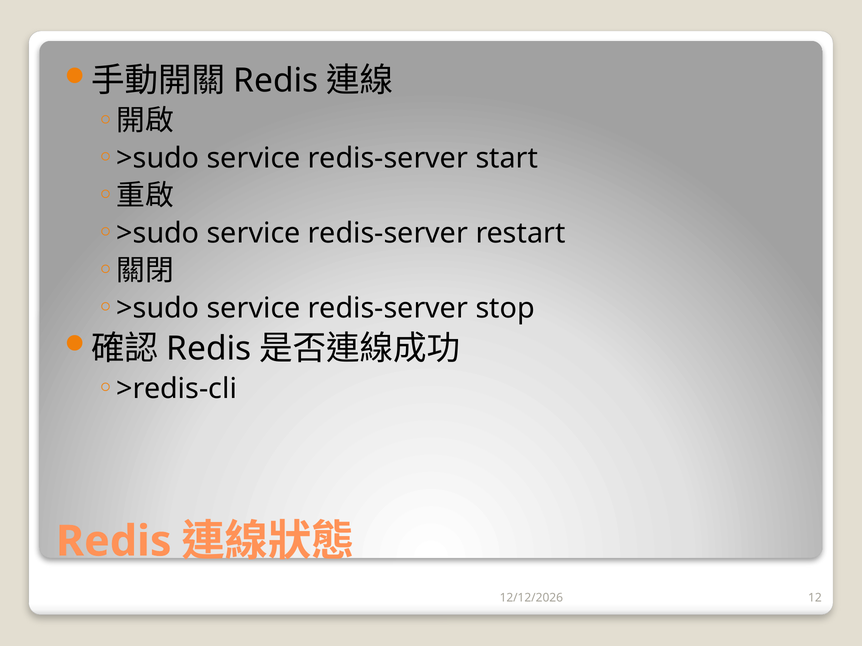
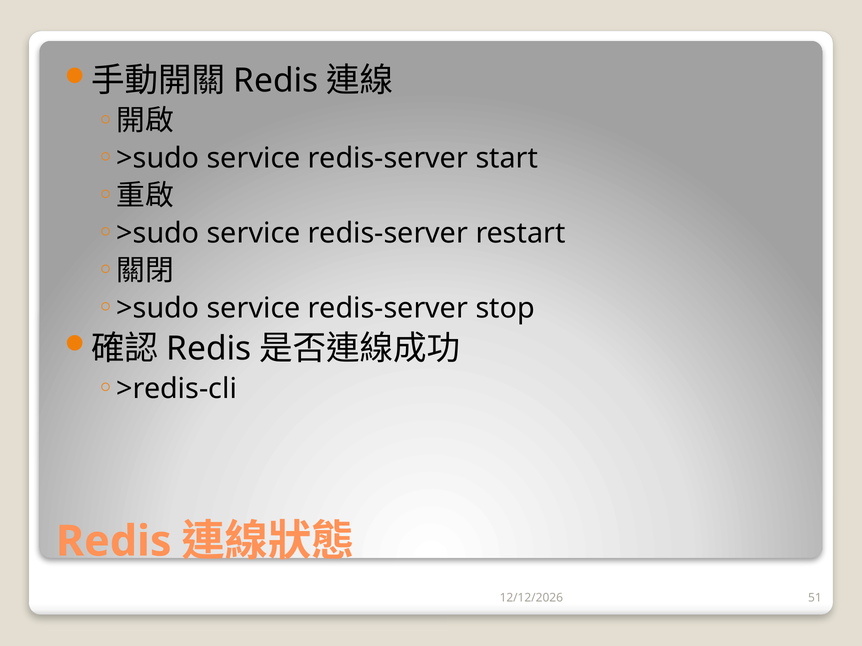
12: 12 -> 51
